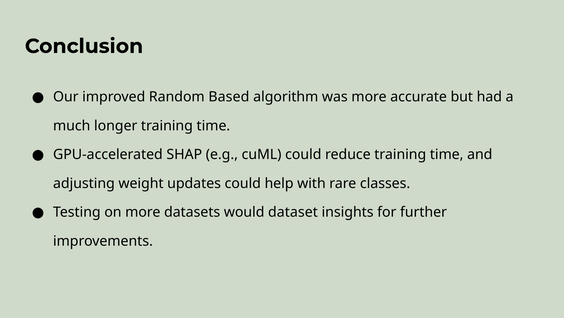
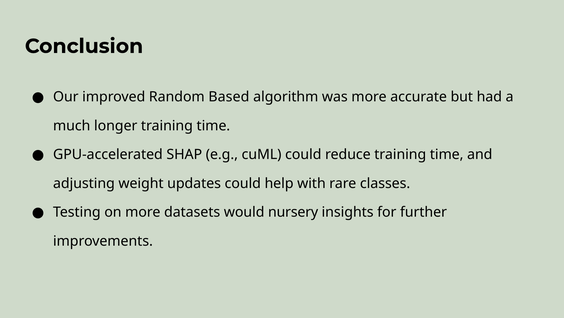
dataset: dataset -> nursery
